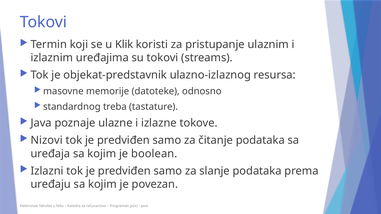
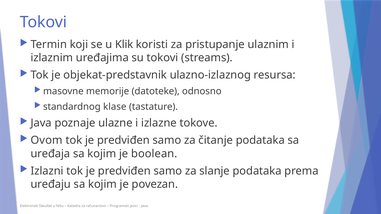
treba: treba -> klase
Nizovi: Nizovi -> Ovom
